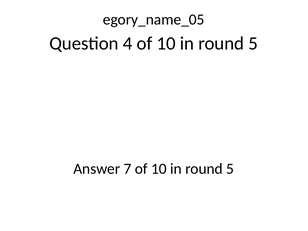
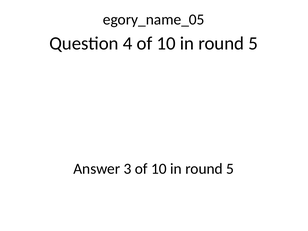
7: 7 -> 3
